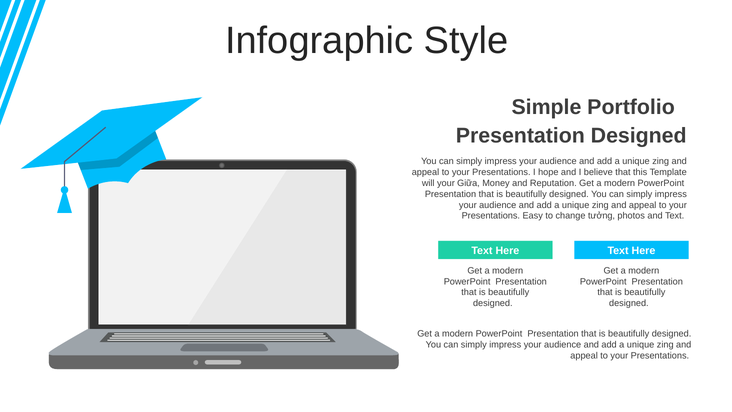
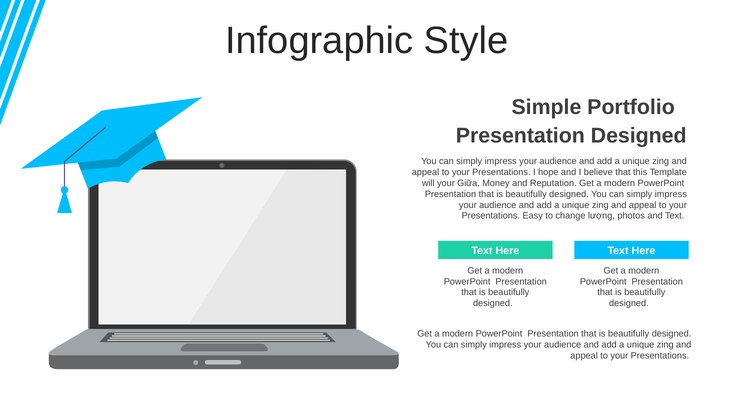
tưởng: tưởng -> lượng
